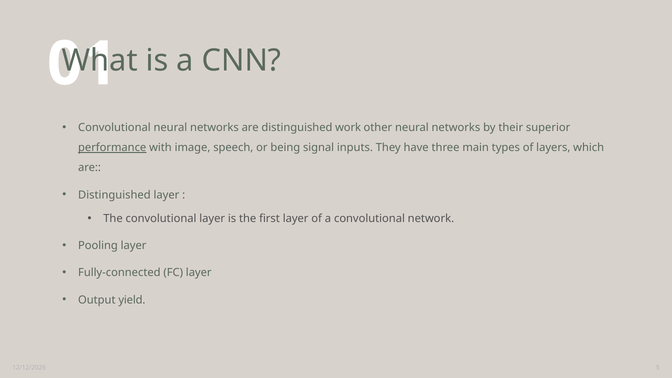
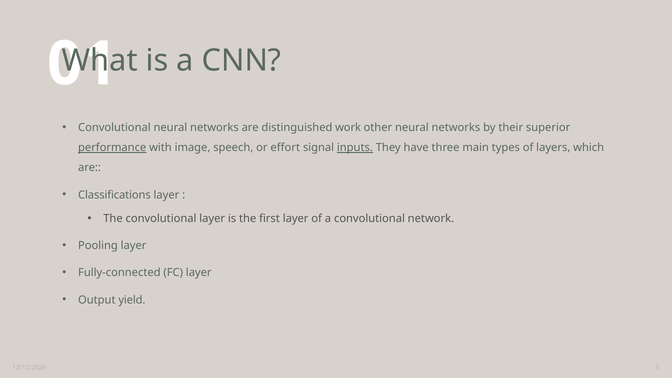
being: being -> effort
inputs underline: none -> present
Distinguished at (114, 195): Distinguished -> Classifications
